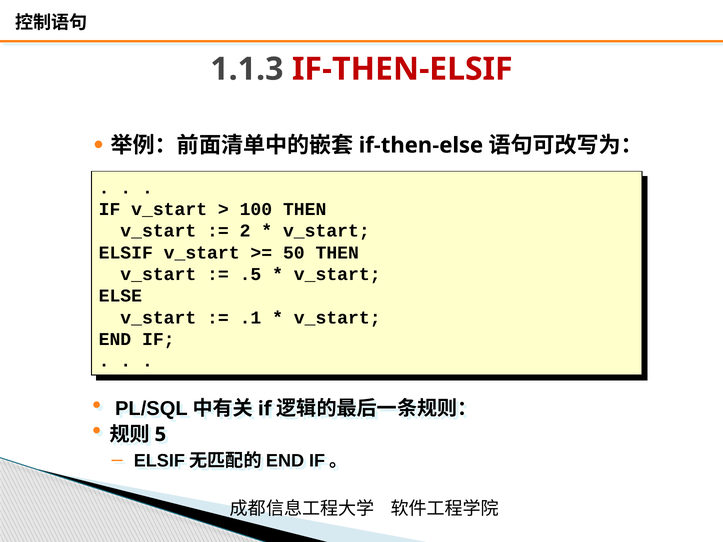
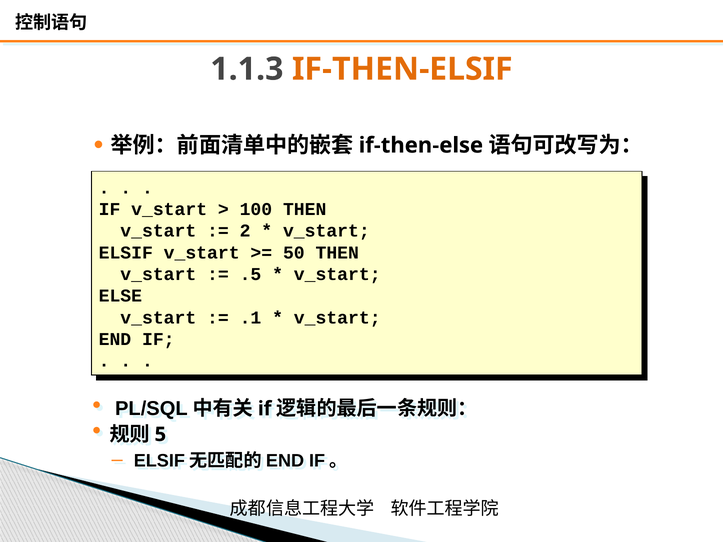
IF-THEN-ELSIF colour: red -> orange
